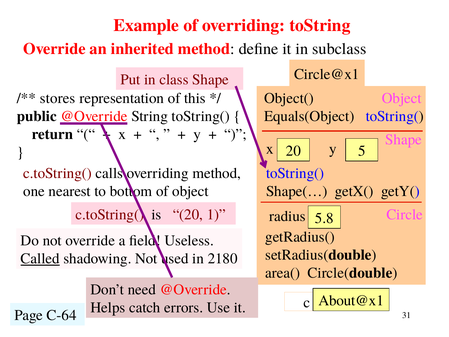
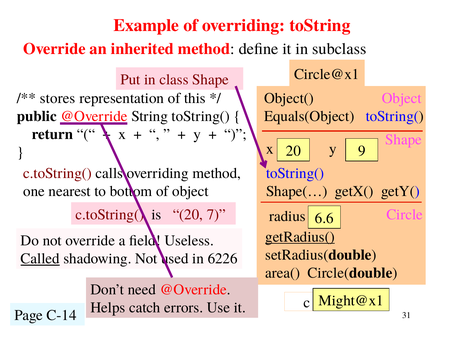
5: 5 -> 9
1: 1 -> 7
5.8: 5.8 -> 6.6
getRadius( underline: none -> present
2180: 2180 -> 6226
About@x1: About@x1 -> Might@x1
C-64: C-64 -> C-14
